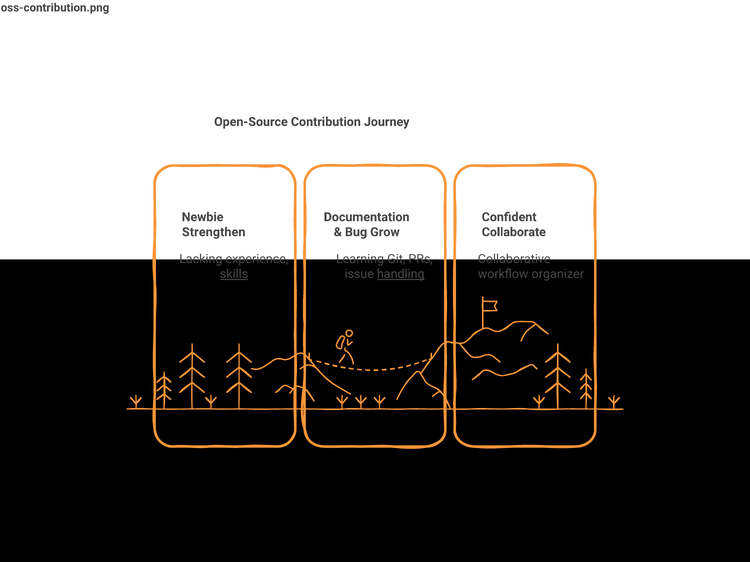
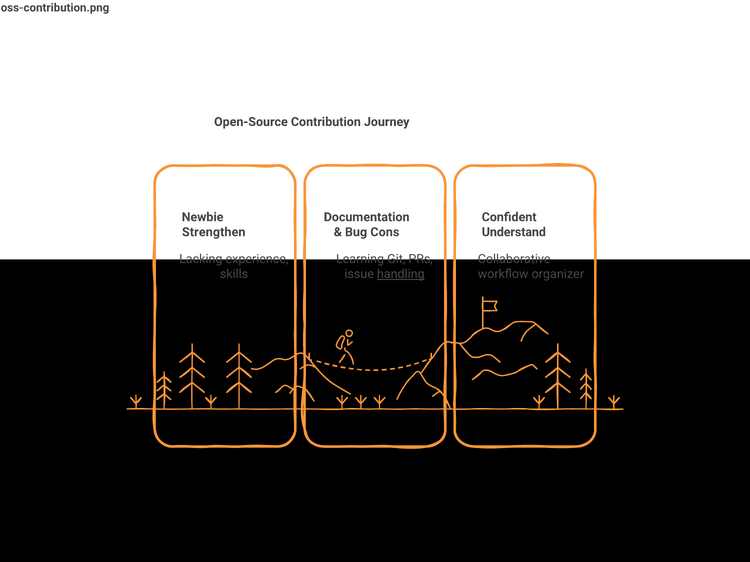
Grow: Grow -> Cons
Collaborate: Collaborate -> Understand
skills underline: present -> none
